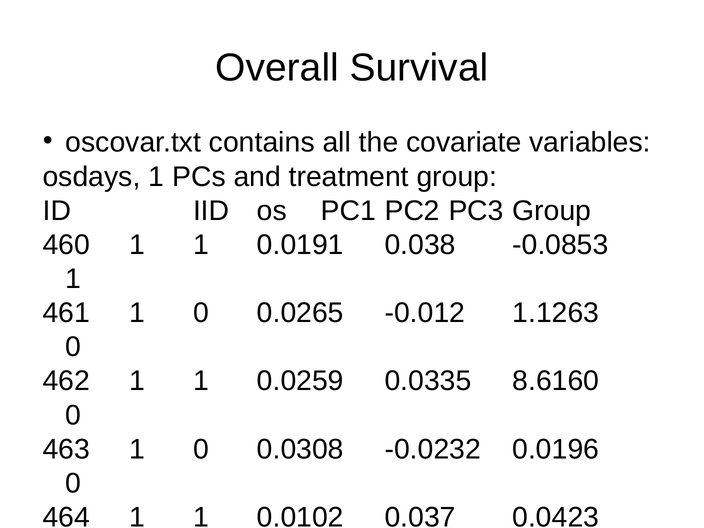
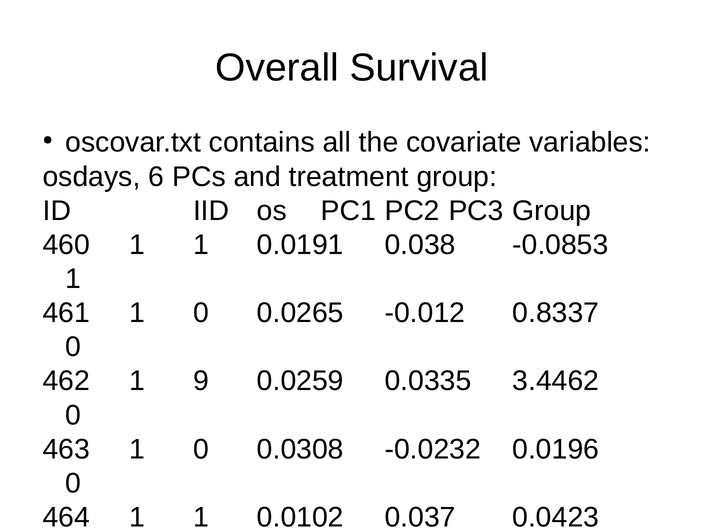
osdays 1: 1 -> 6
1.1263: 1.1263 -> 0.8337
462 1 1: 1 -> 9
8.6160: 8.6160 -> 3.4462
